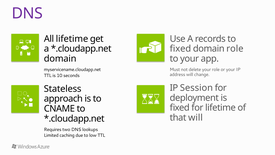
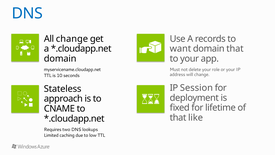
DNS at (27, 13) colour: purple -> blue
All lifetime: lifetime -> change
fixed at (180, 49): fixed -> want
domain role: role -> that
that will: will -> like
